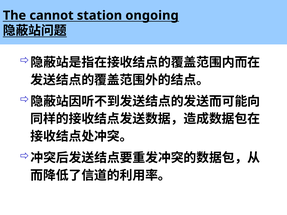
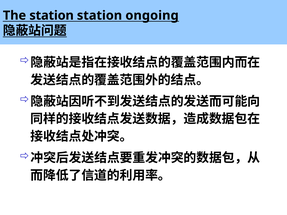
The cannot: cannot -> station
